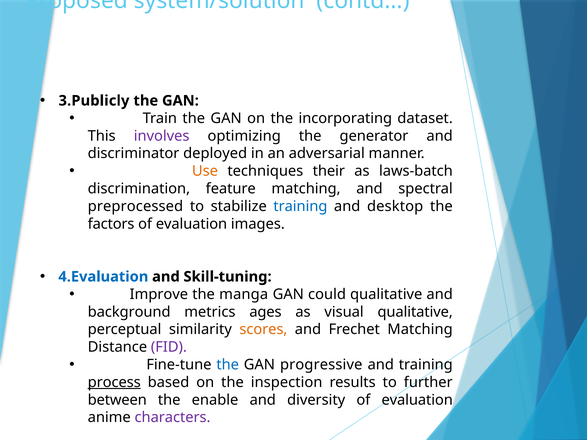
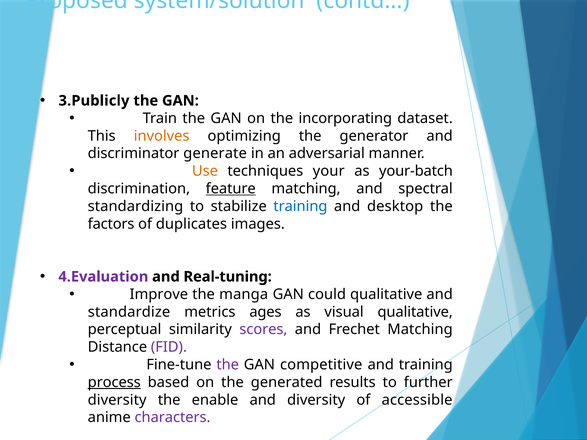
involves colour: purple -> orange
deployed: deployed -> generate
their: their -> your
laws-batch: laws-batch -> your-batch
feature underline: none -> present
preprocessed: preprocessed -> standardizing
evaluation at (191, 224): evaluation -> duplicates
4.Evaluation colour: blue -> purple
Skill-tuning: Skill-tuning -> Real-tuning
background: background -> standardize
scores colour: orange -> purple
the at (228, 365) colour: blue -> purple
progressive: progressive -> competitive
inspection: inspection -> generated
between at (117, 400): between -> diversity
diversity of evaluation: evaluation -> accessible
